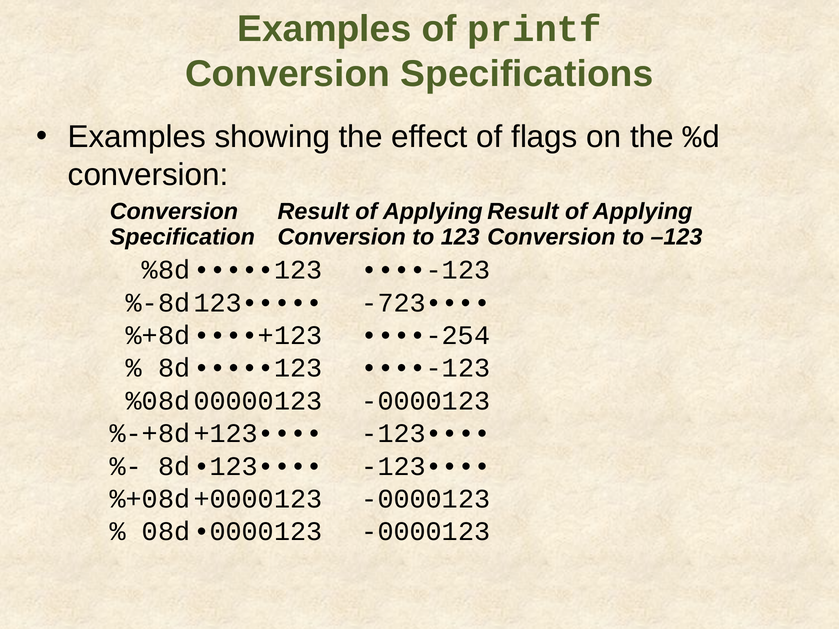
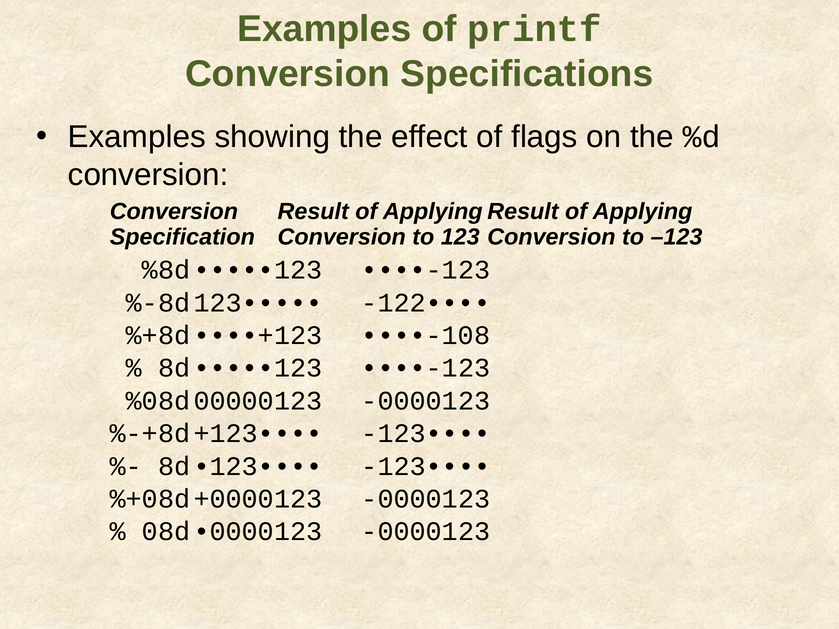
-723••••: -723•••• -> -122••••
••••-254: ••••-254 -> ••••-108
